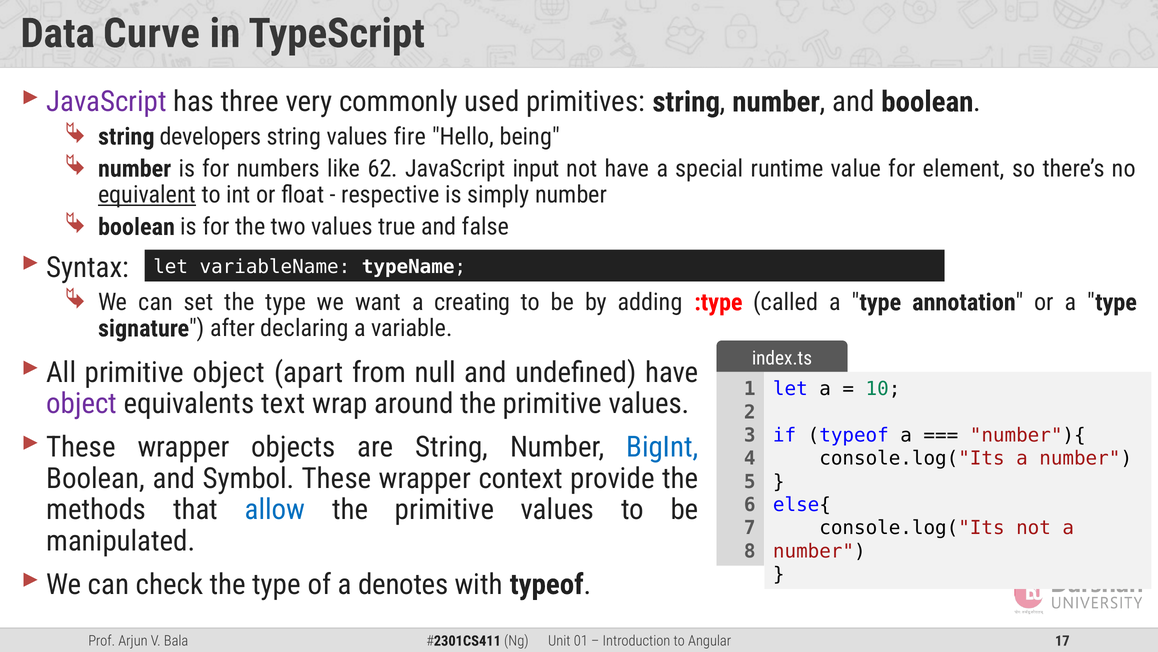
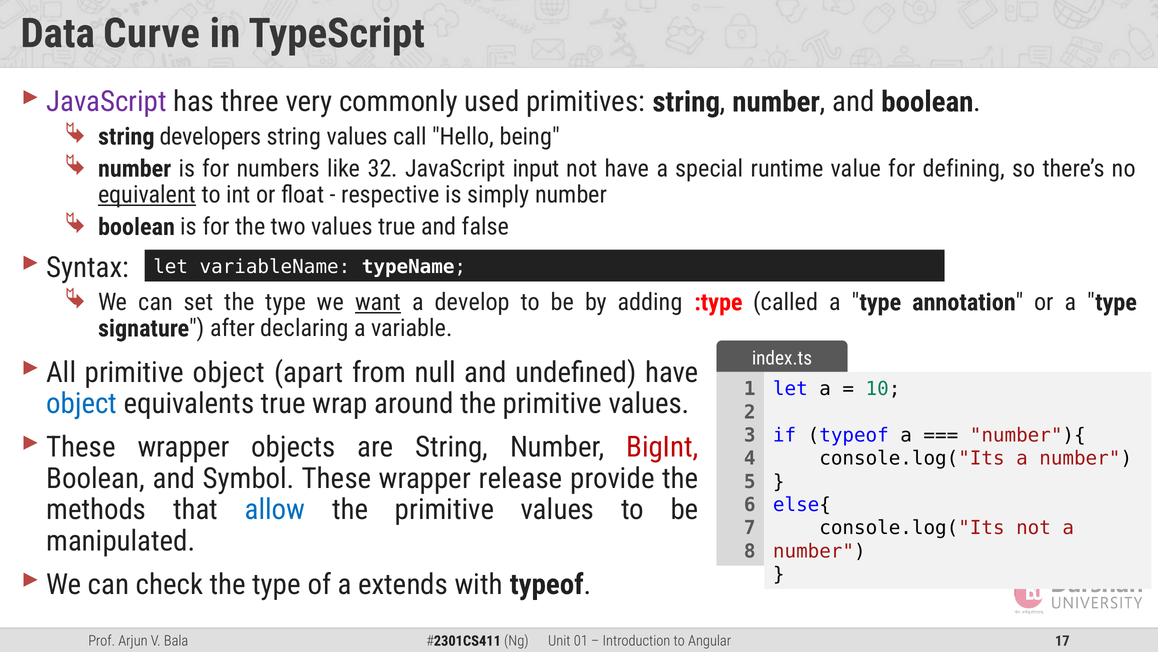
fire: fire -> call
62: 62 -> 32
element: element -> defining
want underline: none -> present
creating: creating -> develop
object at (82, 404) colour: purple -> blue
equivalents text: text -> true
BigInt colour: blue -> red
context: context -> release
denotes: denotes -> extends
